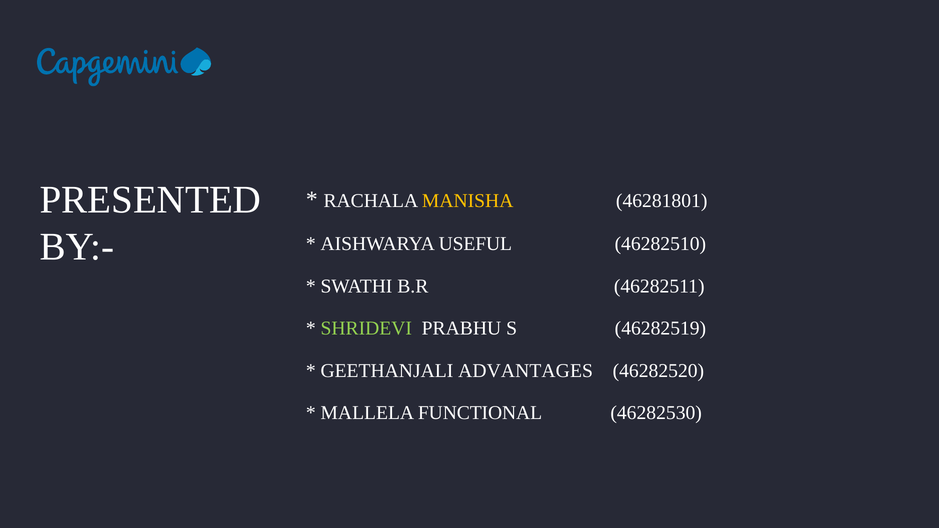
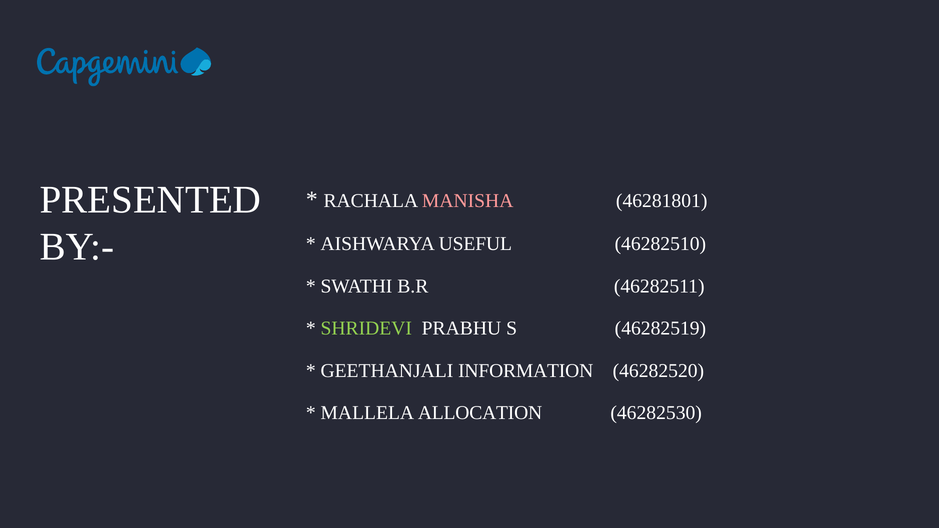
MANISHA colour: yellow -> pink
ADVANTAGES: ADVANTAGES -> INFORMATION
FUNCTIONAL: FUNCTIONAL -> ALLOCATION
